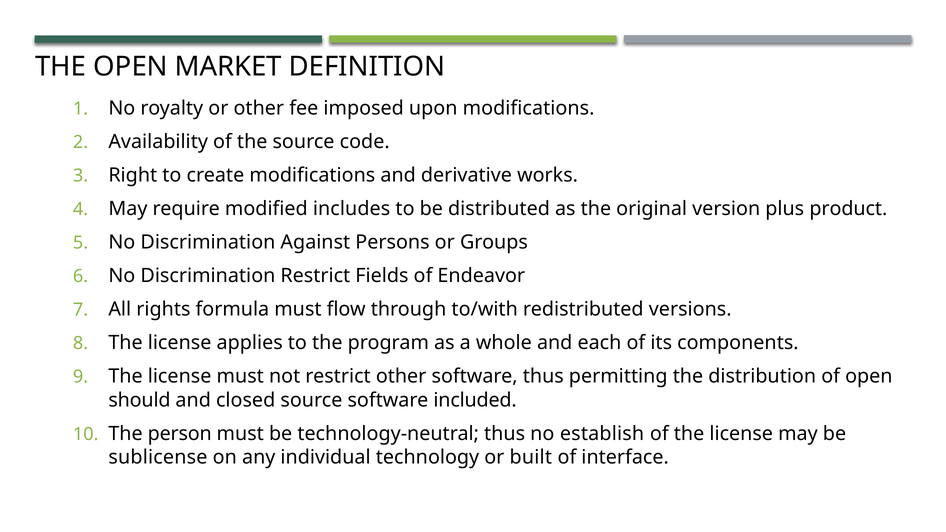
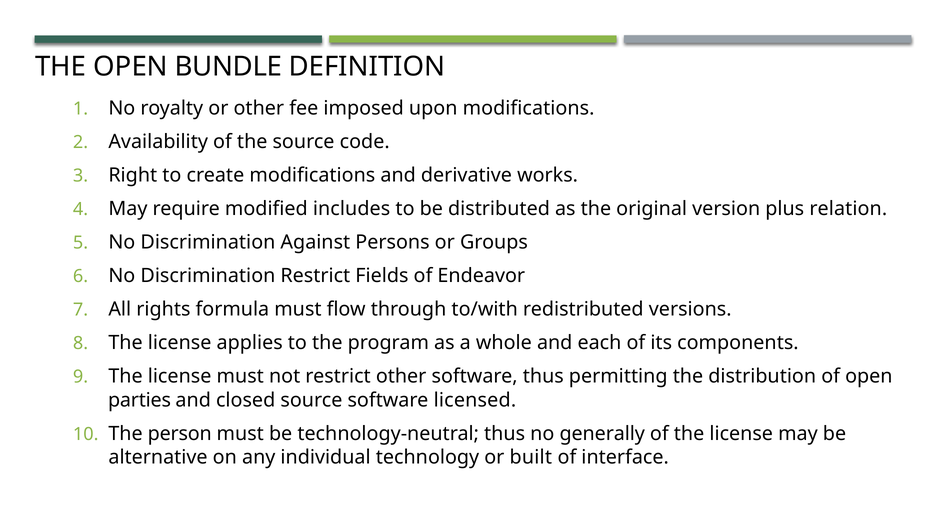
MARKET: MARKET -> BUNDLE
product: product -> relation
should: should -> parties
included: included -> licensed
establish: establish -> generally
sublicense: sublicense -> alternative
